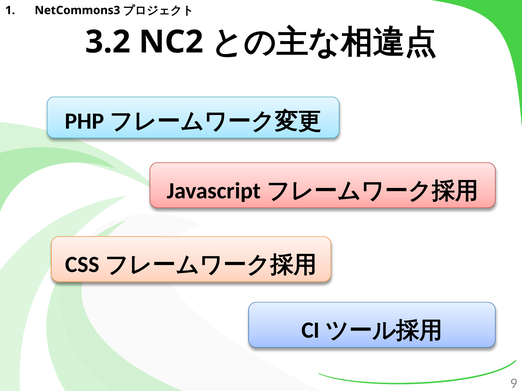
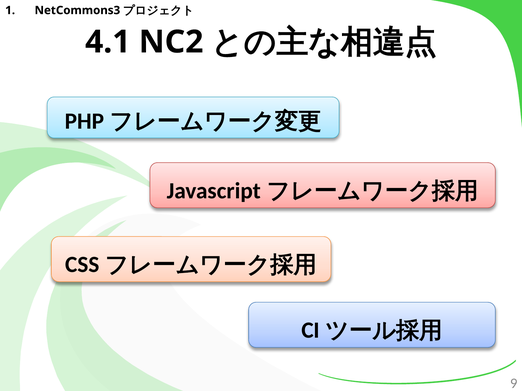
3.2: 3.2 -> 4.1
